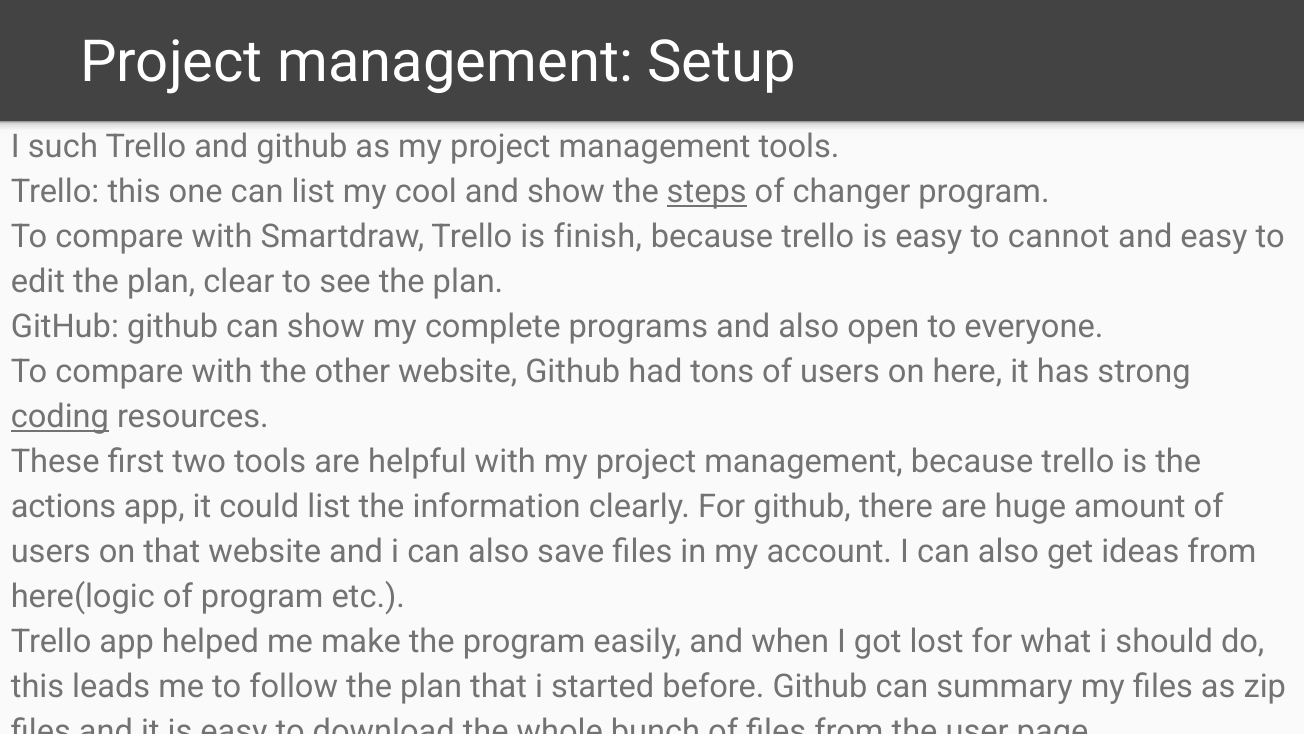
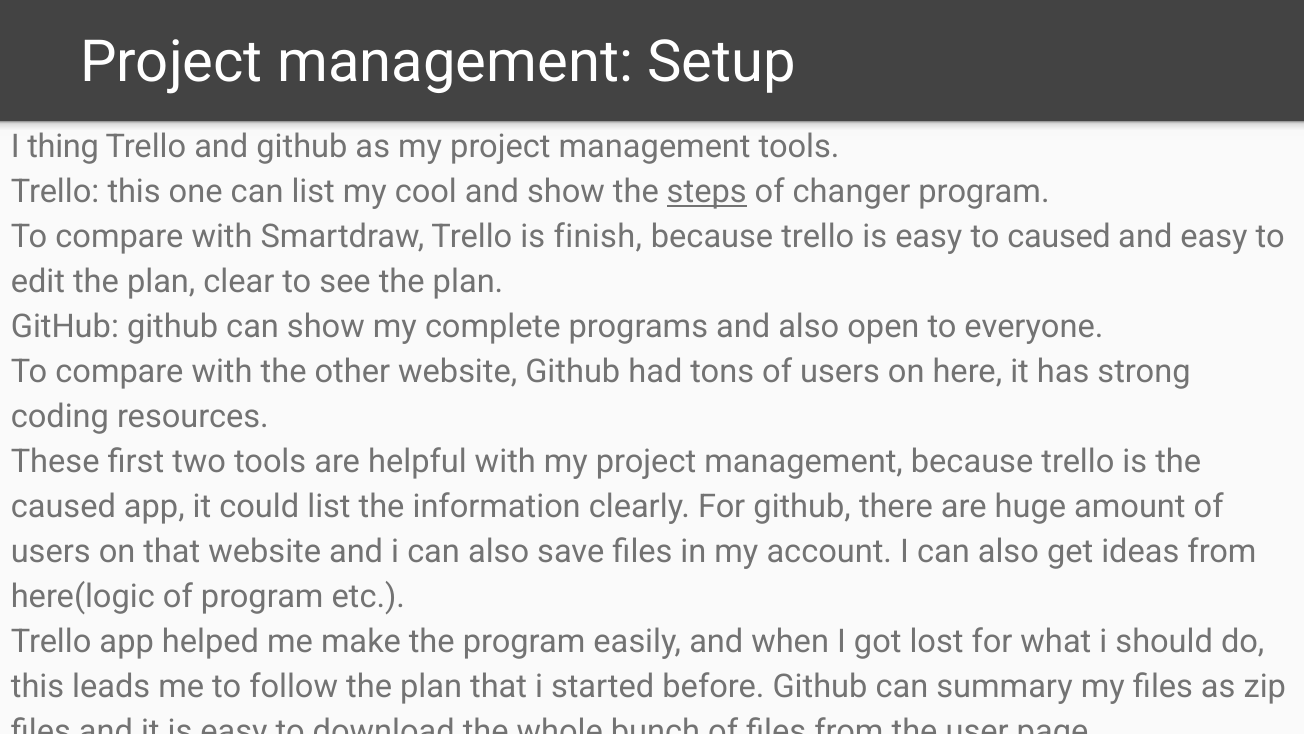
such: such -> thing
to cannot: cannot -> caused
coding underline: present -> none
actions at (63, 507): actions -> caused
